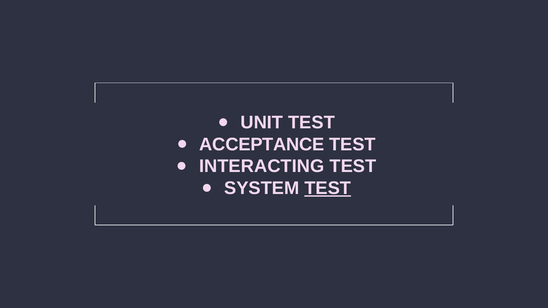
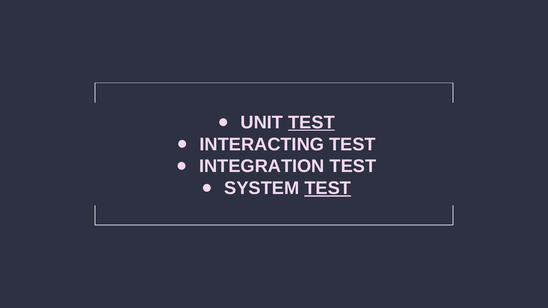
TEST at (311, 123) underline: none -> present
ACCEPTANCE: ACCEPTANCE -> INTERACTING
INTERACTING: INTERACTING -> INTEGRATION
